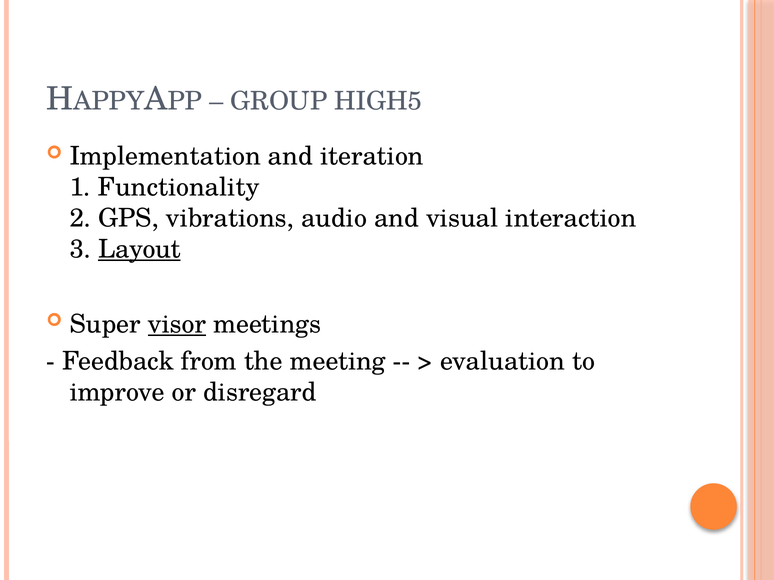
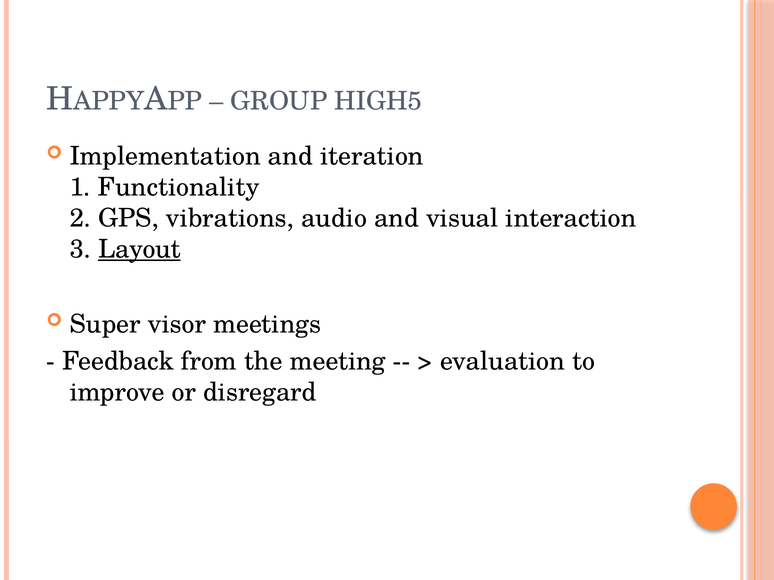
visor underline: present -> none
